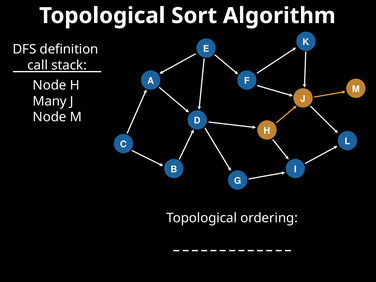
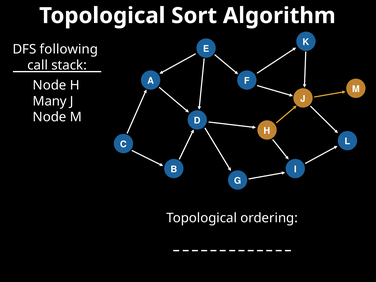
definition: definition -> following
